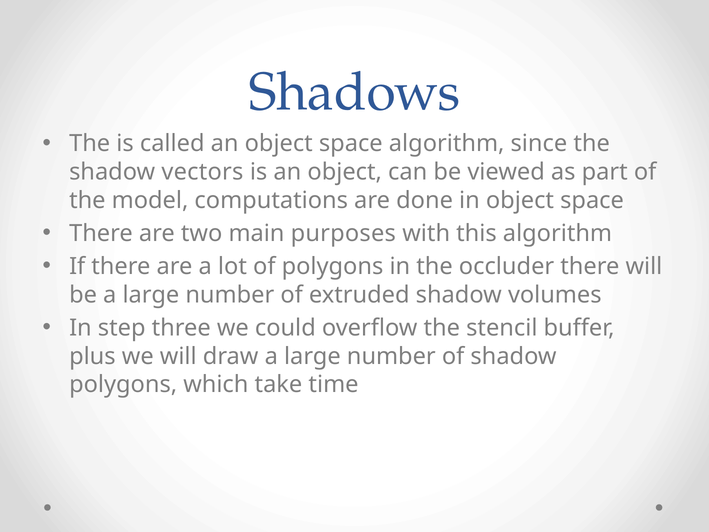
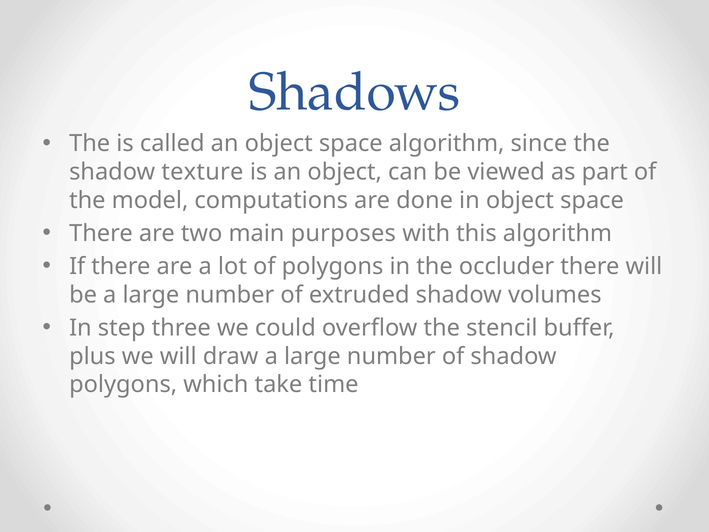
vectors: vectors -> texture
